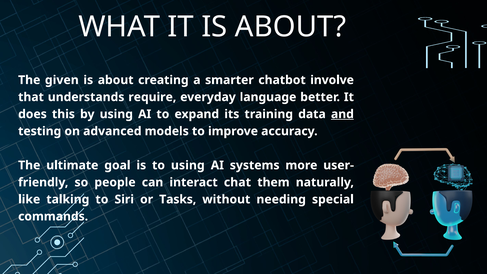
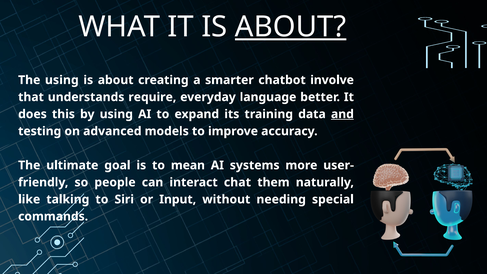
ABOUT at (291, 27) underline: none -> present
The given: given -> using
to using: using -> mean
Tasks: Tasks -> Input
